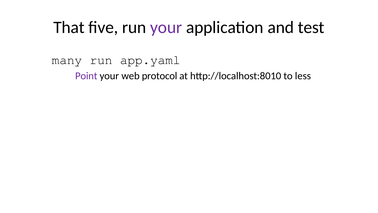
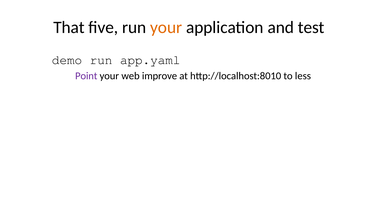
your at (166, 27) colour: purple -> orange
many: many -> demo
protocol: protocol -> improve
